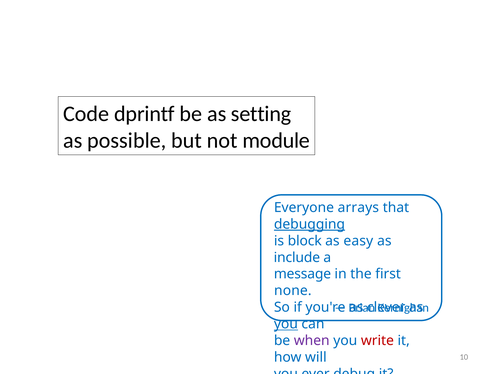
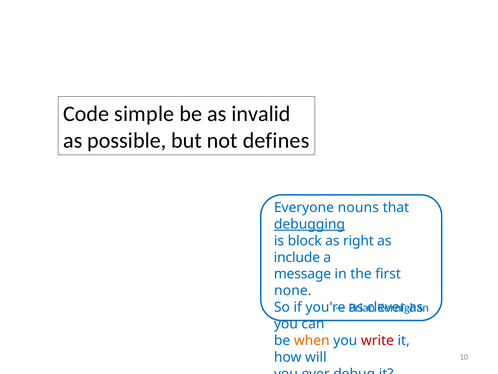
dprintf: dprintf -> simple
setting: setting -> invalid
module: module -> defines
arrays: arrays -> nouns
easy: easy -> right
you at (286, 324) underline: present -> none
when colour: purple -> orange
